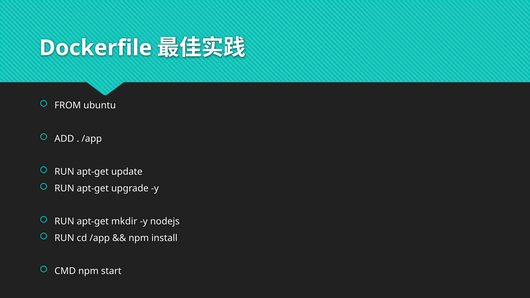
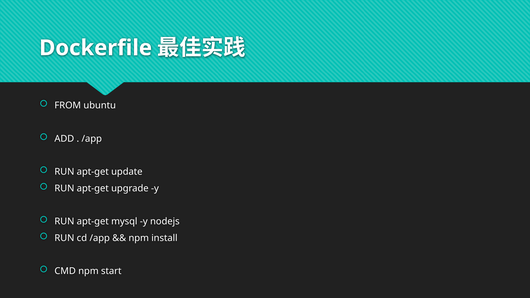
mkdir: mkdir -> mysql
